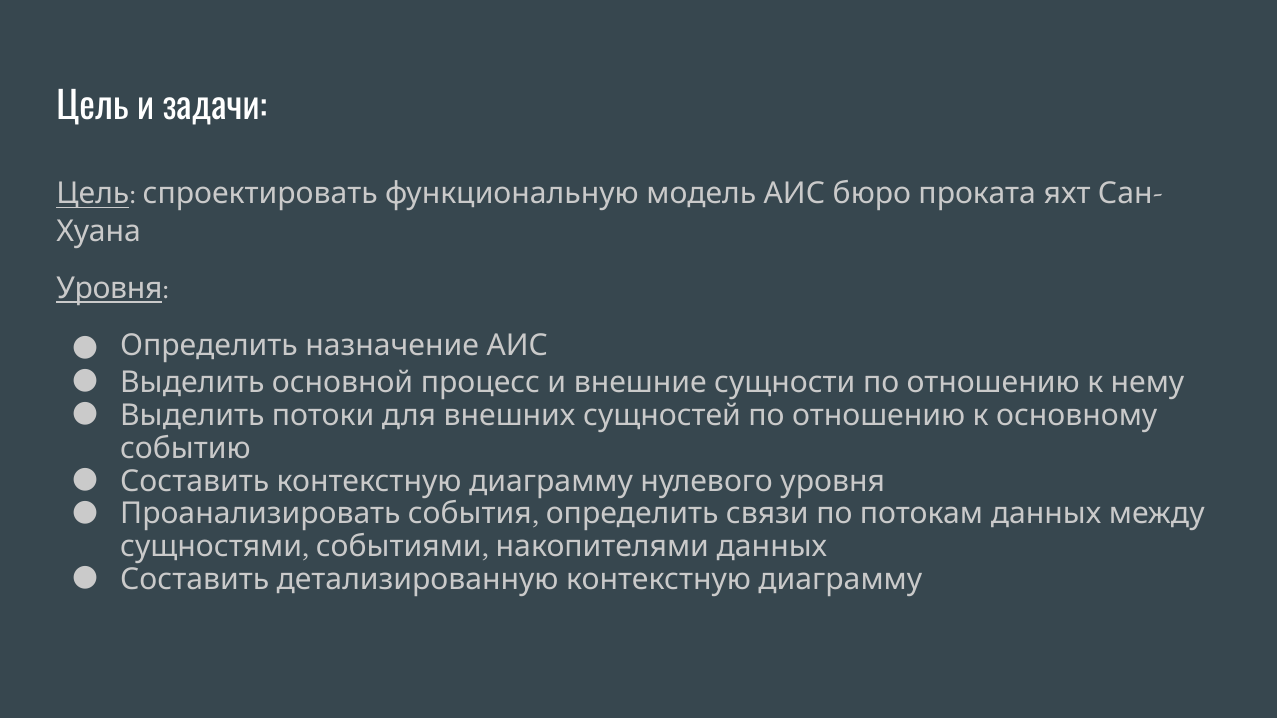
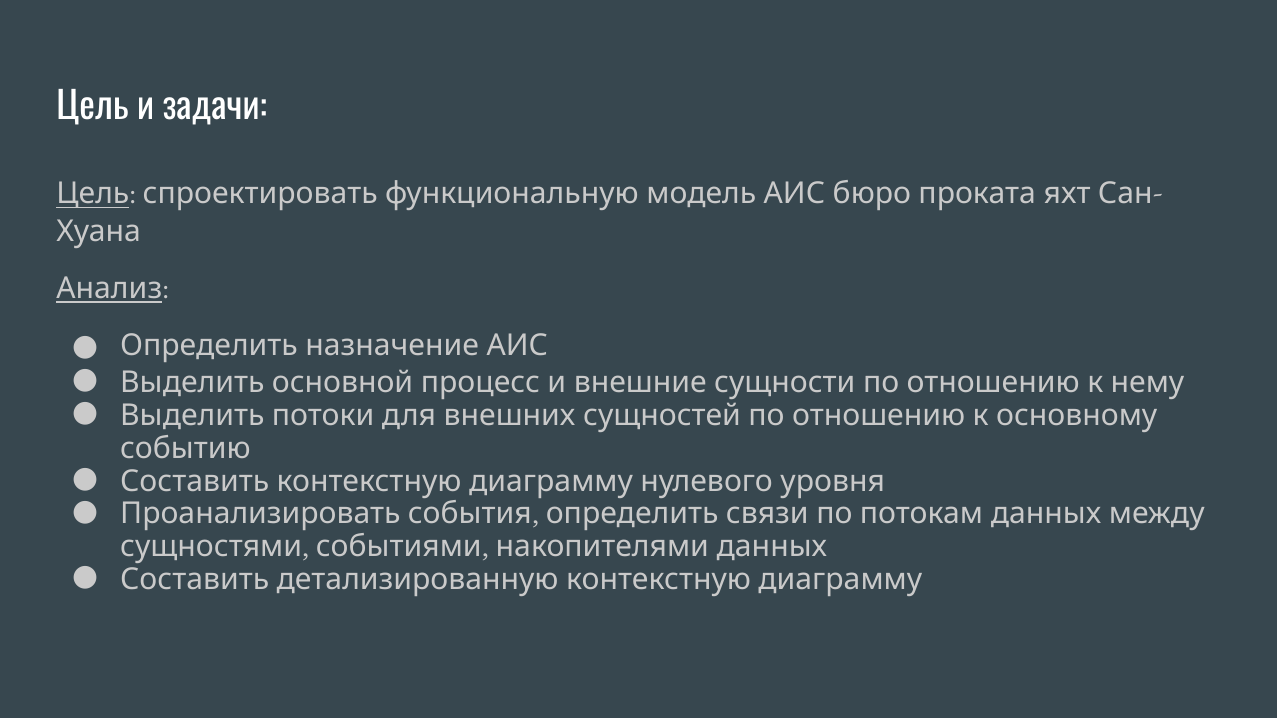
Уровня at (109, 289): Уровня -> Анализ
